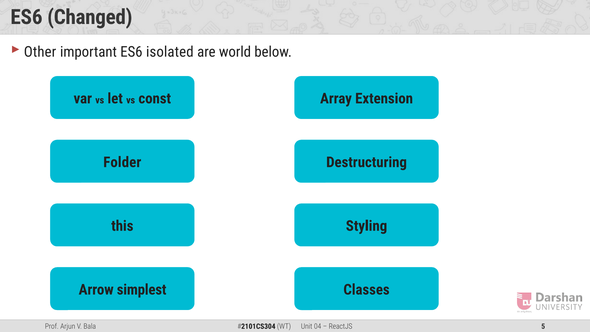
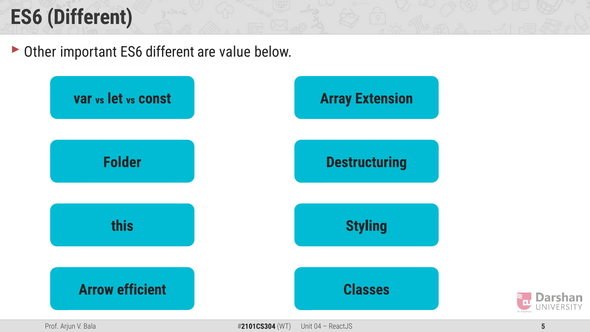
Changed at (90, 17): Changed -> Different
important ES6 isolated: isolated -> different
world: world -> value
simplest: simplest -> efficient
